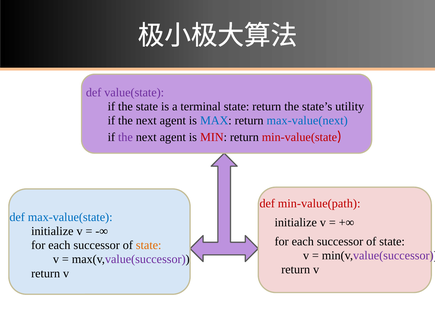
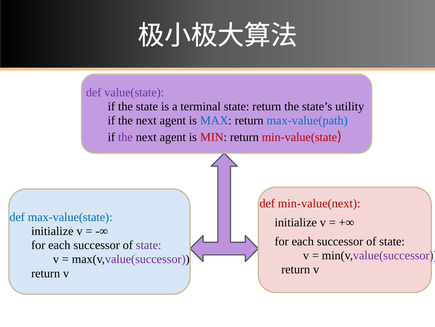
max-value(next: max-value(next -> max-value(path
min-value(path: min-value(path -> min-value(next
state at (149, 245) colour: orange -> purple
